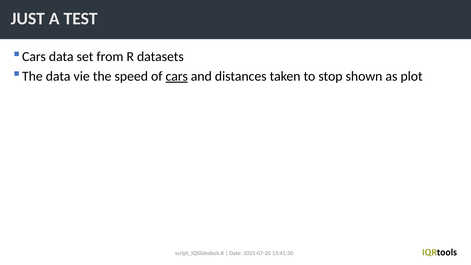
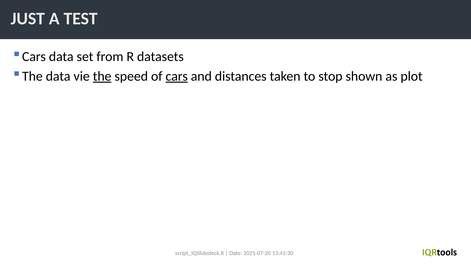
the at (102, 76) underline: none -> present
